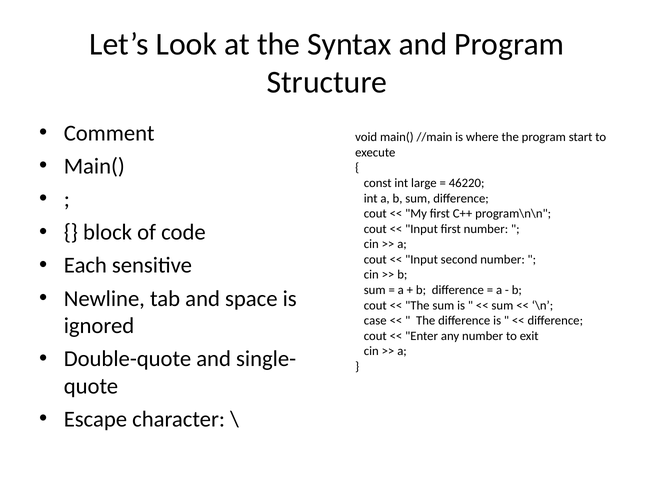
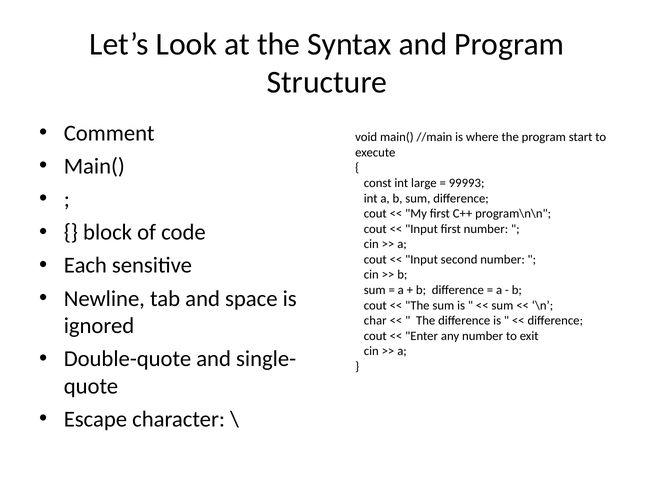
46220: 46220 -> 99993
case: case -> char
